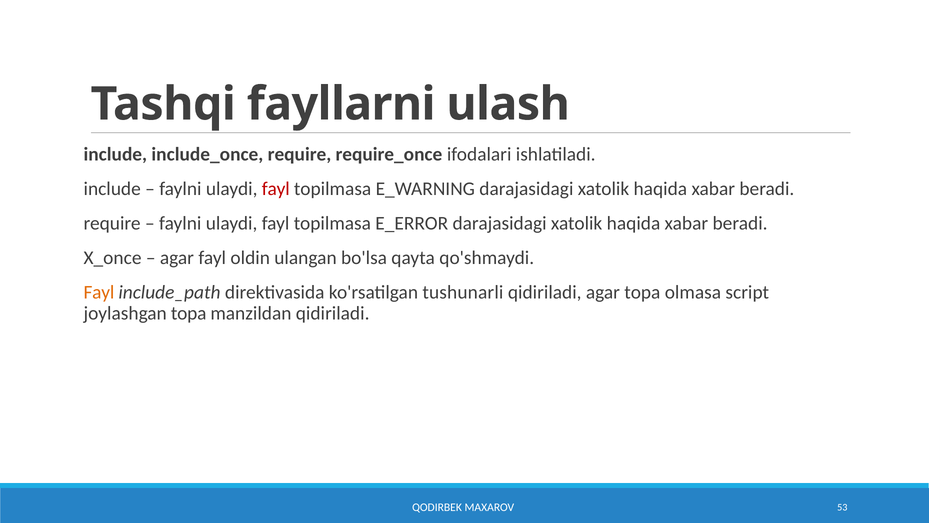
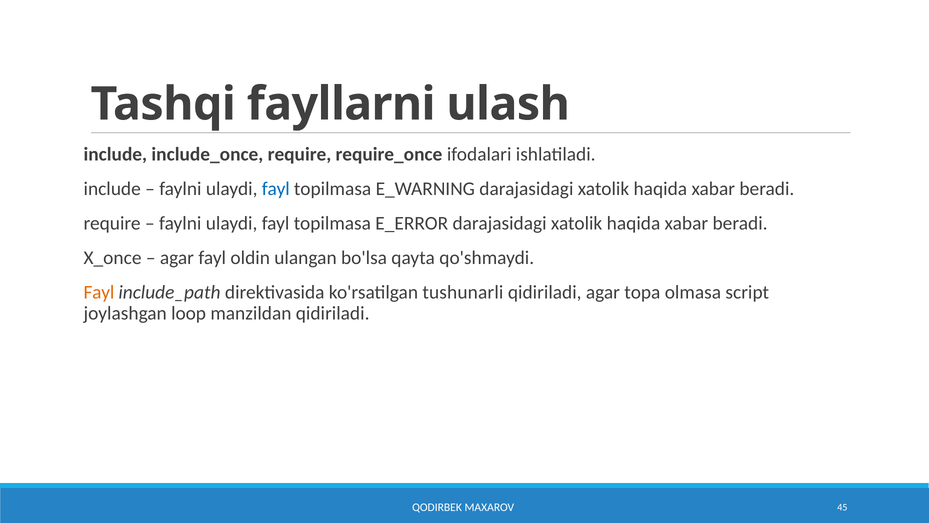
fayl at (276, 189) colour: red -> blue
joylashgan topa: topa -> loop
53: 53 -> 45
